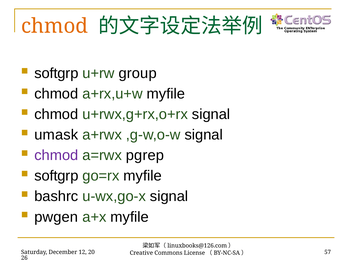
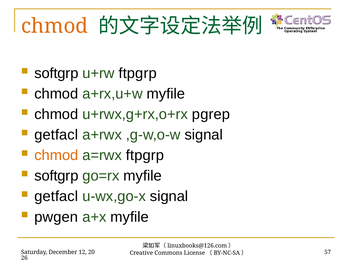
u+rw group: group -> ftpgrp
u+rwx,g+rx,o+rx signal: signal -> pgrep
umask at (56, 135): umask -> getfacl
chmod at (56, 155) colour: purple -> orange
a=rwx pgrep: pgrep -> ftpgrp
bashrc at (56, 196): bashrc -> getfacl
